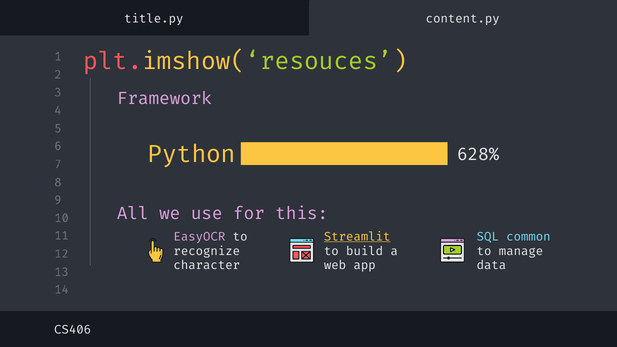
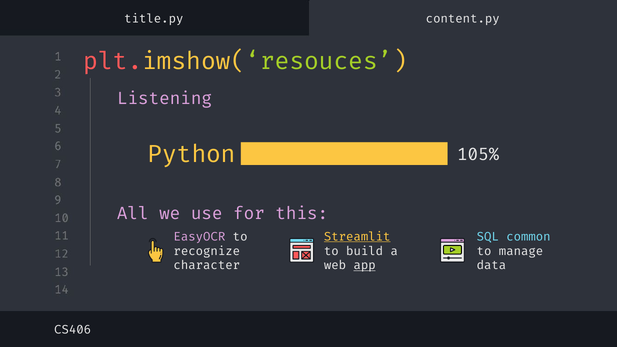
Framework: Framework -> Listening
628%: 628% -> 105%
app underline: none -> present
